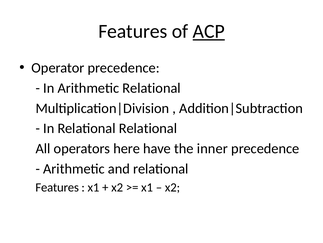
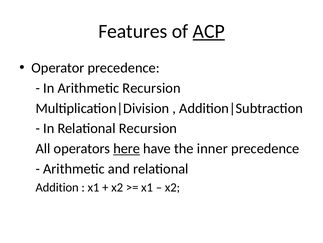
Arithmetic Relational: Relational -> Recursion
Relational Relational: Relational -> Recursion
here underline: none -> present
Features at (57, 187): Features -> Addition
